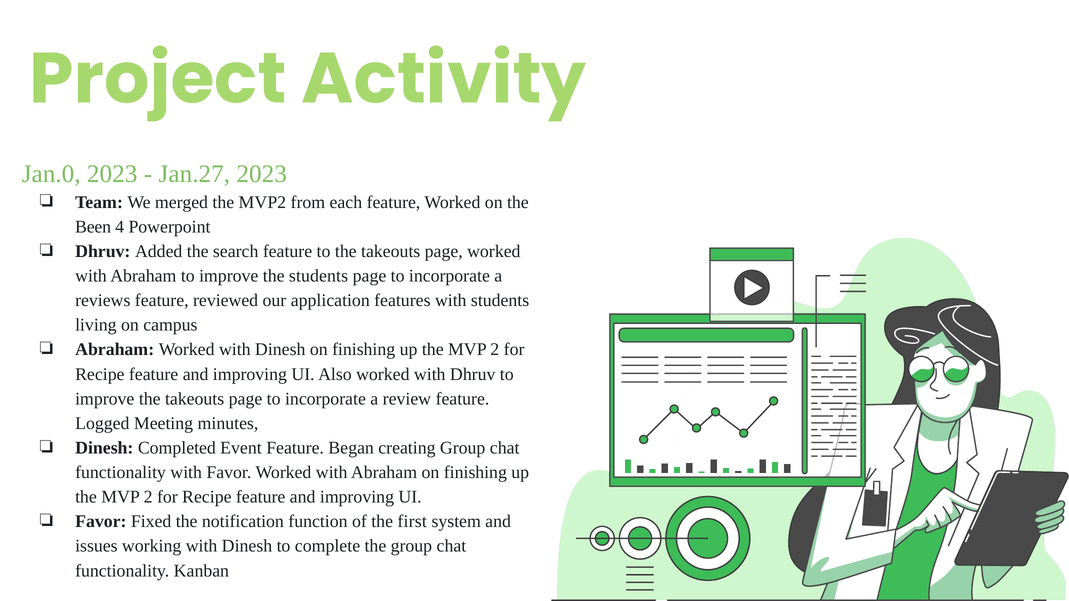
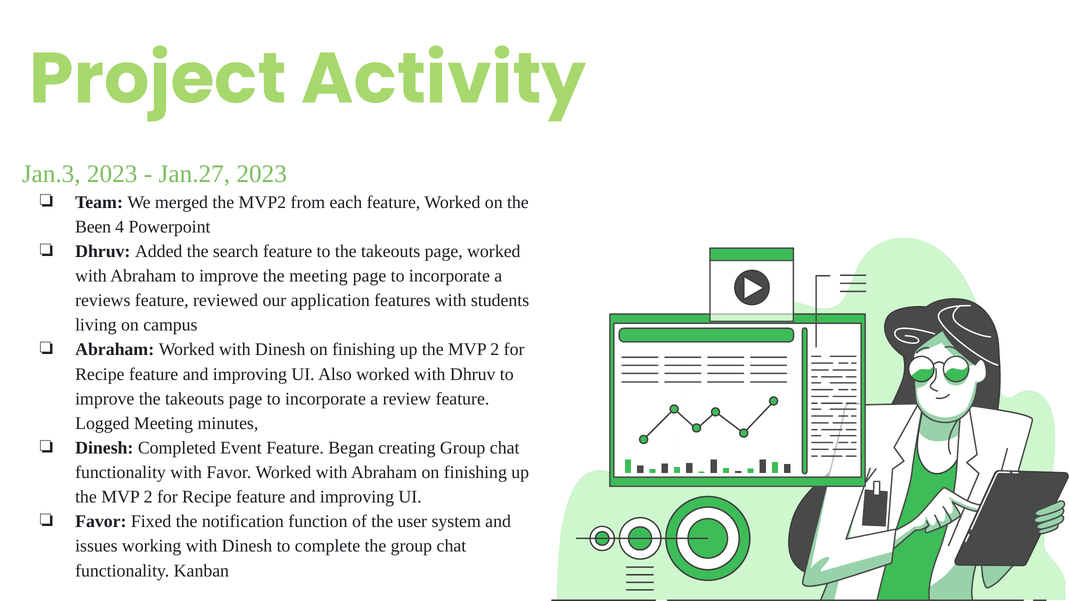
Jan.0: Jan.0 -> Jan.3
the students: students -> meeting
first: first -> user
